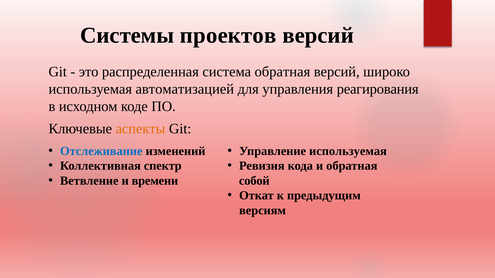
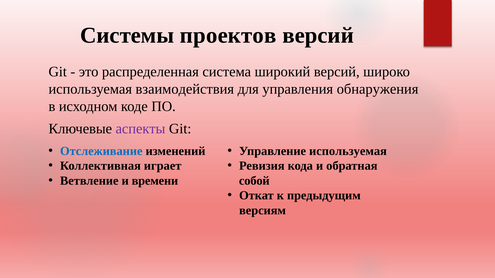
система обратная: обратная -> широкий
автоматизацией: автоматизацией -> взаимодействия
реагирования: реагирования -> обнаружения
аспекты colour: orange -> purple
спектр: спектр -> играет
